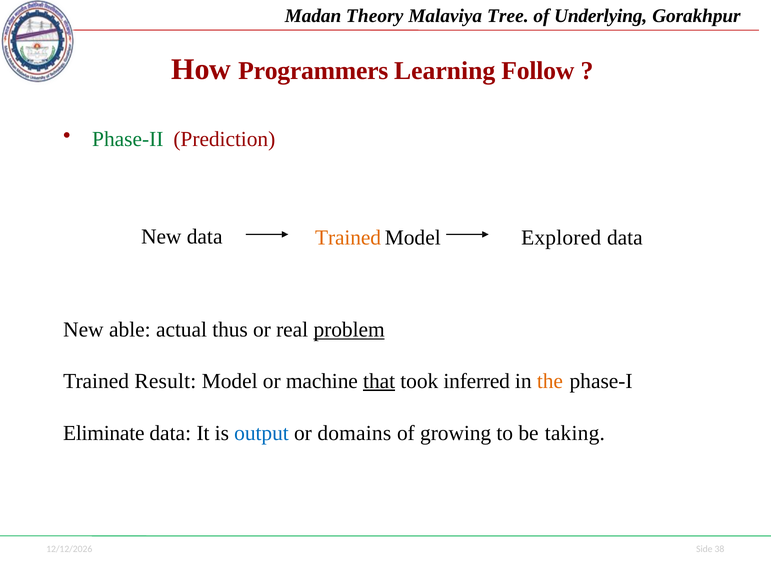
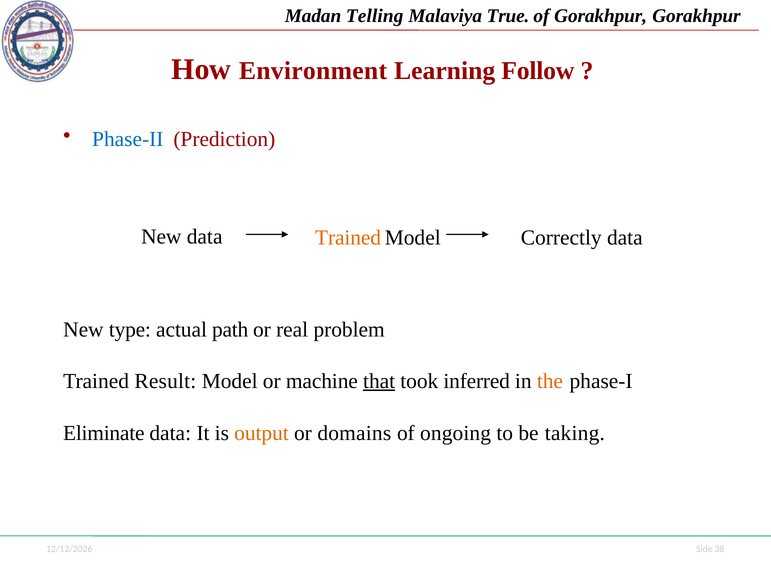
Theory: Theory -> Telling
Tree: Tree -> True
of Underlying: Underlying -> Gorakhpur
Programmers: Programmers -> Environment
Phase-II colour: green -> blue
Explored: Explored -> Correctly
able: able -> type
thus: thus -> path
problem underline: present -> none
output colour: blue -> orange
growing: growing -> ongoing
